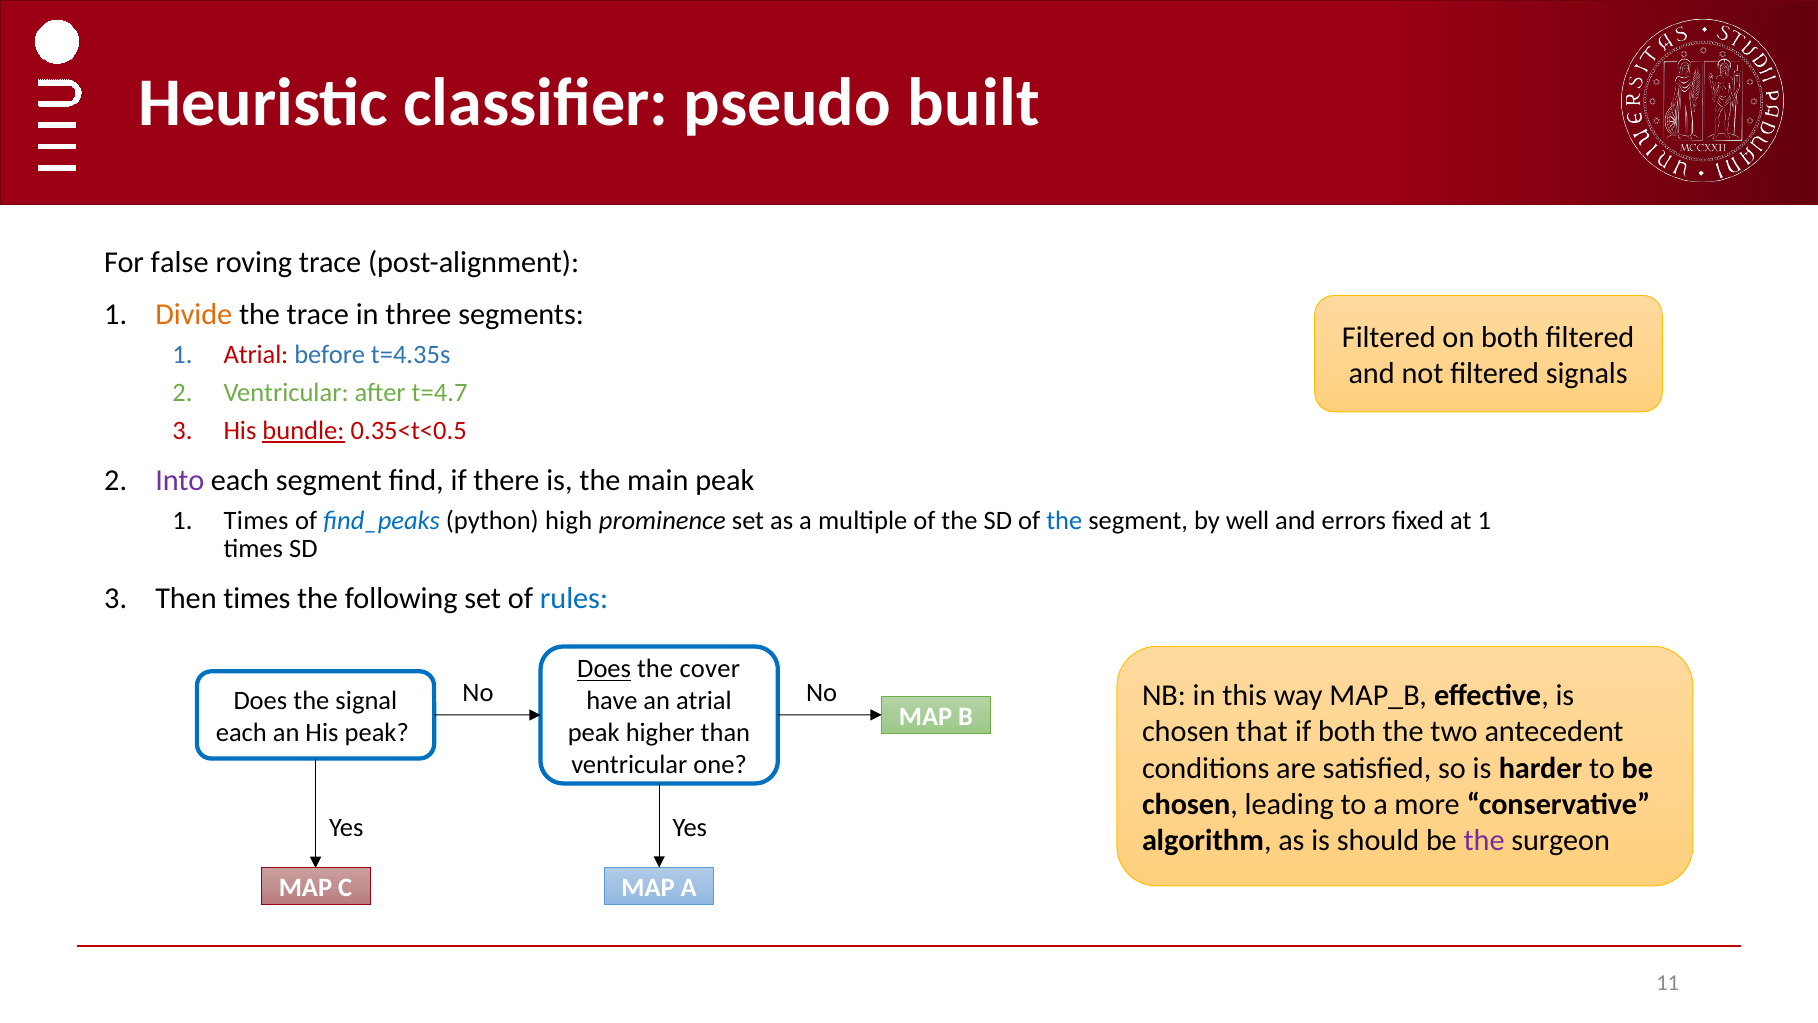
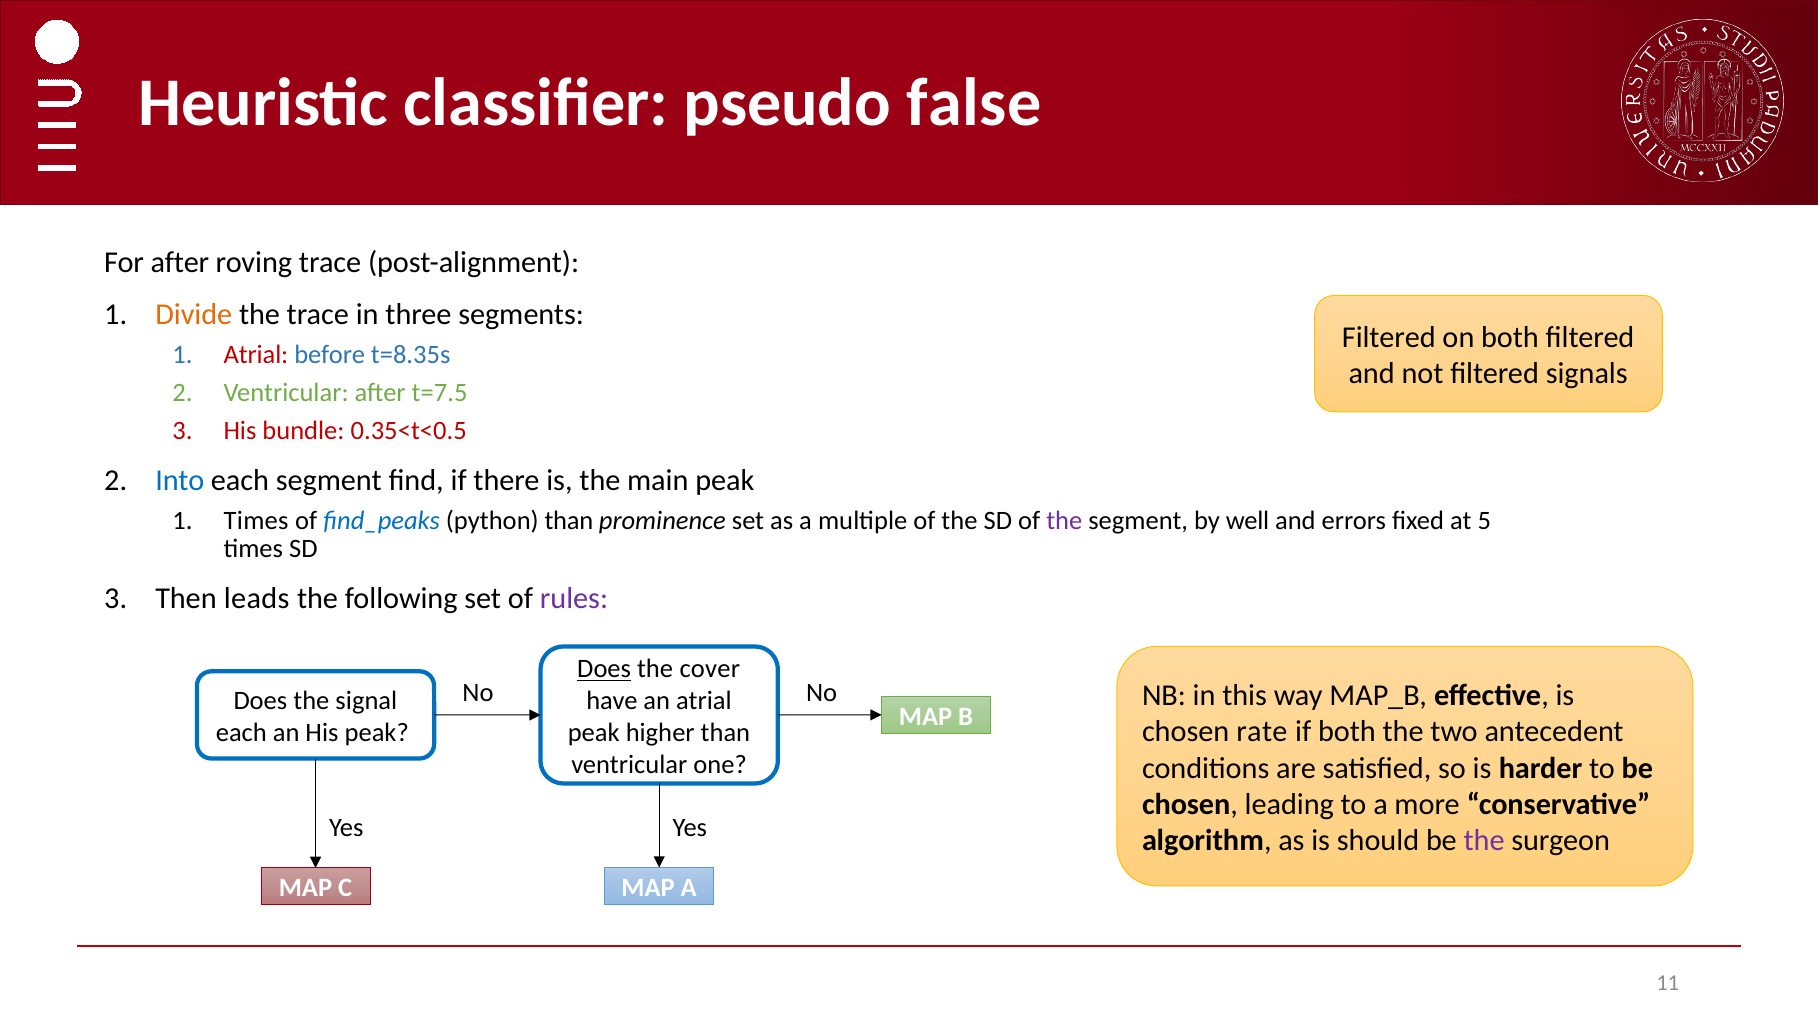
built: built -> false
For false: false -> after
t=4.35s: t=4.35s -> t=8.35s
t=4.7: t=4.7 -> t=7.5
bundle underline: present -> none
Into colour: purple -> blue
python high: high -> than
the at (1064, 520) colour: blue -> purple
at 1: 1 -> 5
Then times: times -> leads
rules colour: blue -> purple
that: that -> rate
